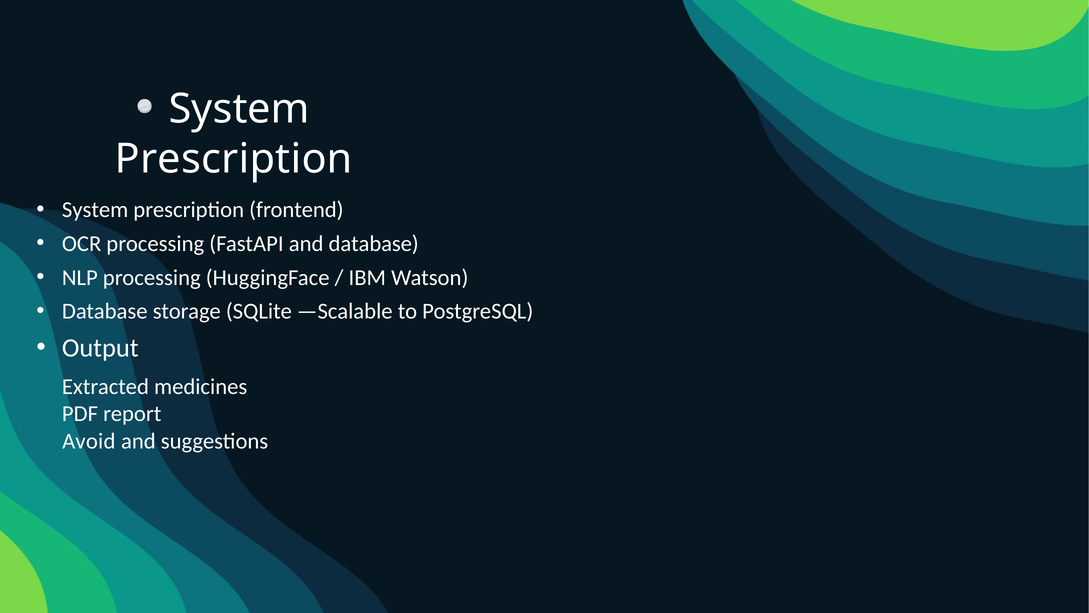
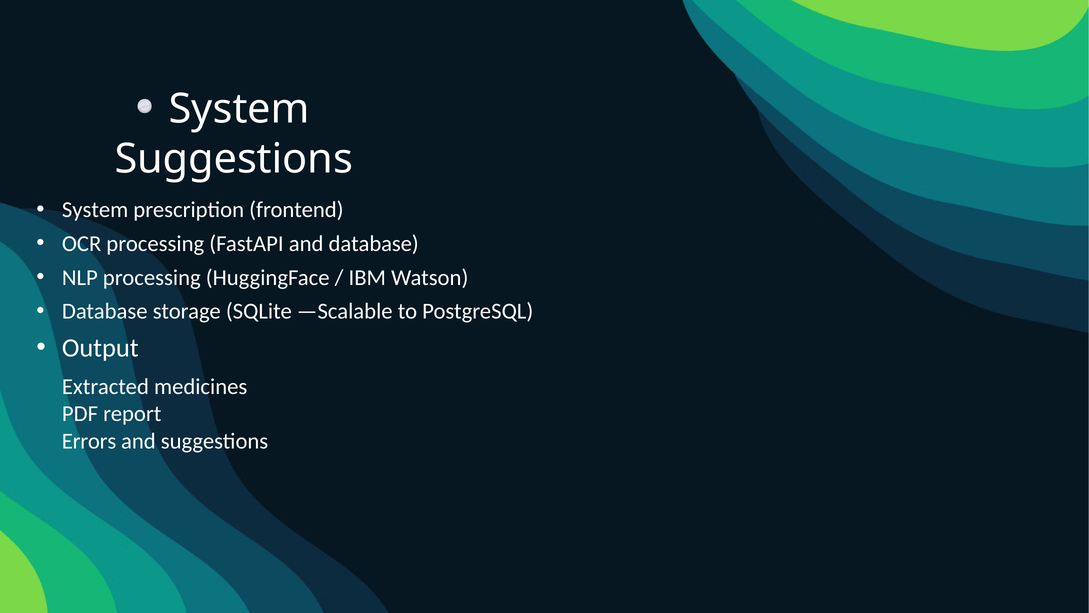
Prescription at (234, 159): Prescription -> Suggestions
Avoid: Avoid -> Errors
